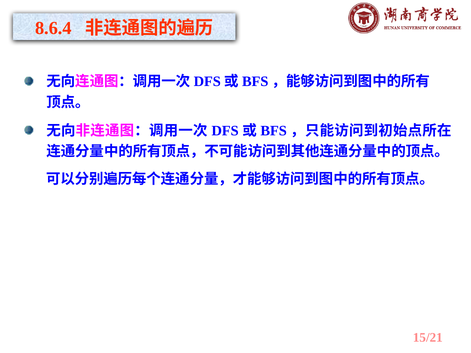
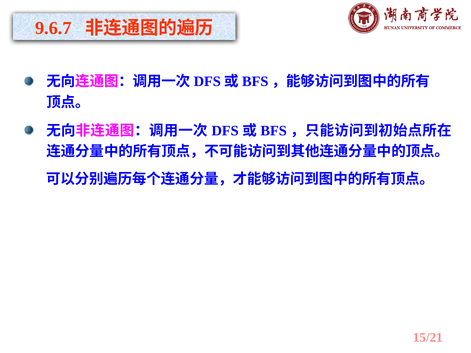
8.6.4: 8.6.4 -> 9.6.7
